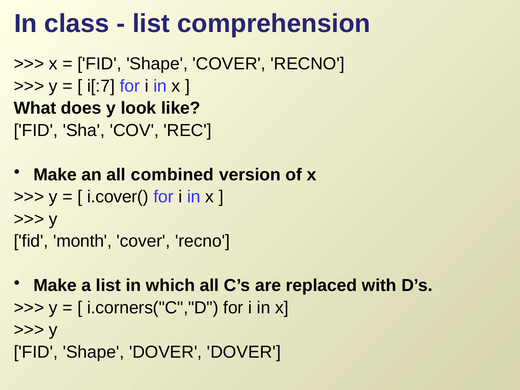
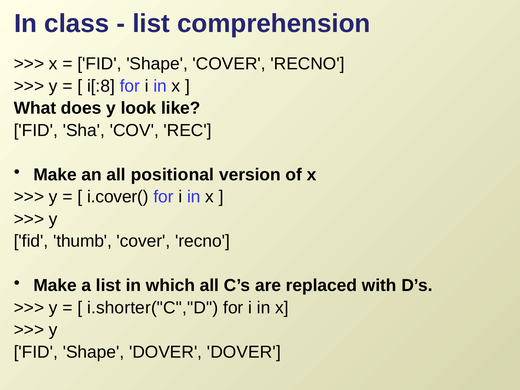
i[:7: i[:7 -> i[:8
combined: combined -> positional
month: month -> thumb
i.corners("C","D: i.corners("C","D -> i.shorter("C","D
